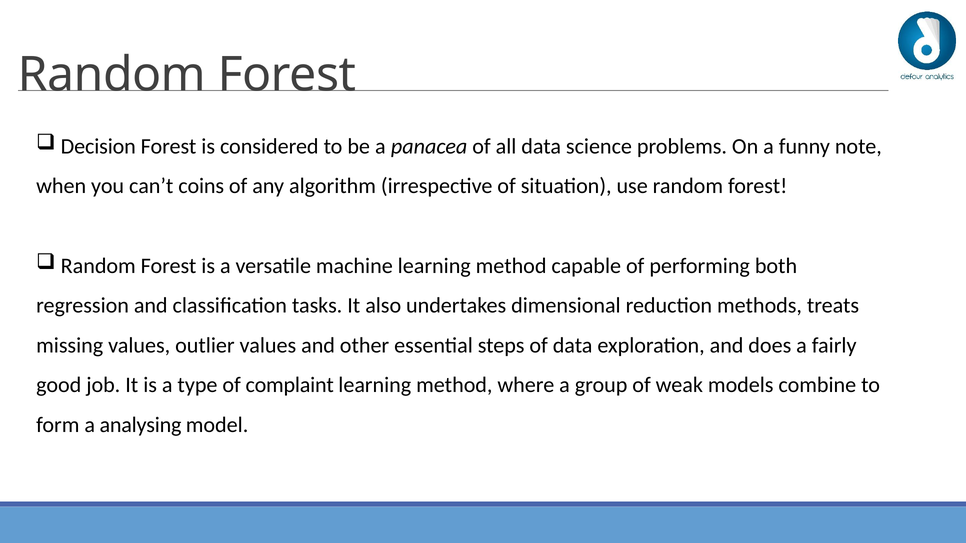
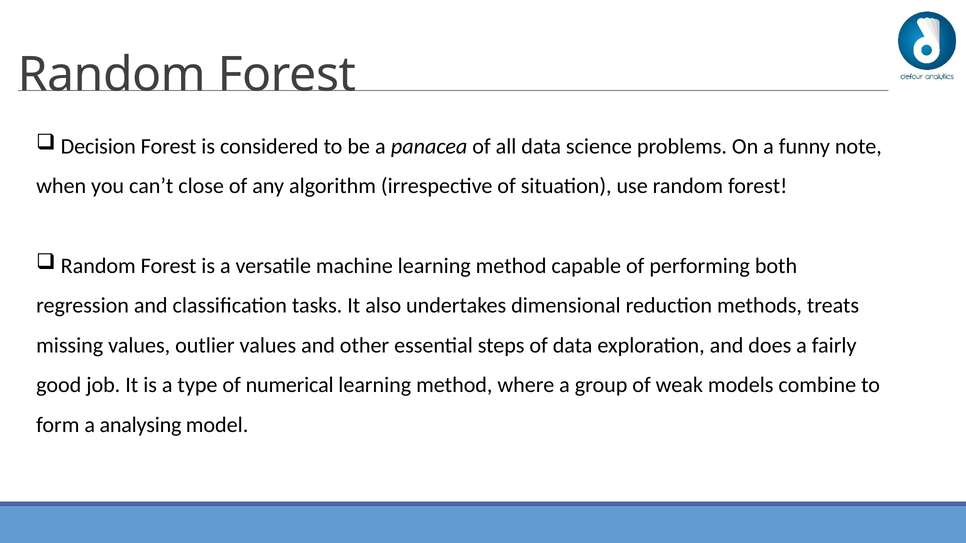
coins: coins -> close
complaint: complaint -> numerical
